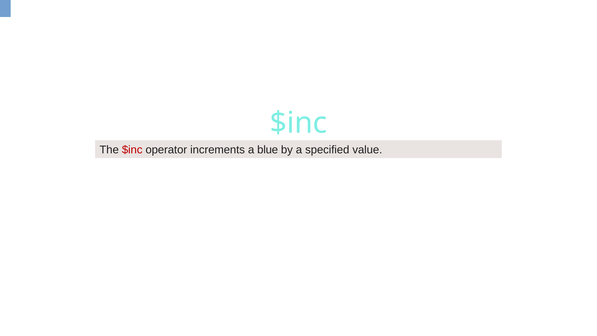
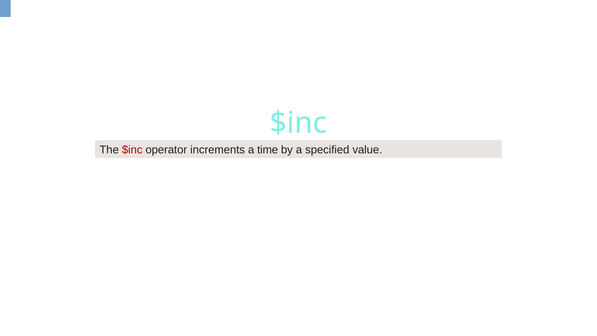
blue: blue -> time
